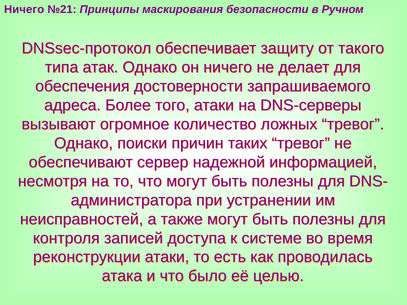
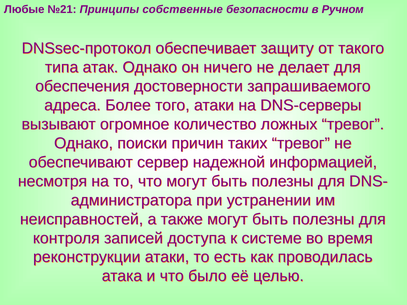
Ничего at (24, 10): Ничего -> Любые
маскирования: маскирования -> собственные
